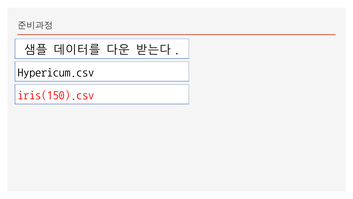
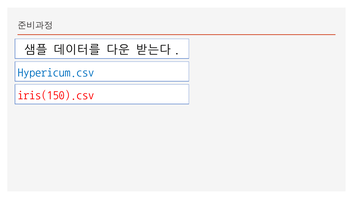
Hypericum.csv colour: black -> blue
